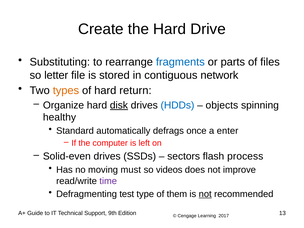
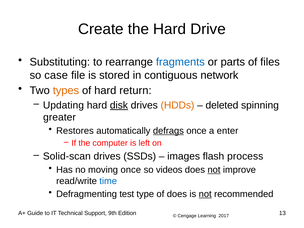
letter: letter -> case
Organize: Organize -> Updating
HDDs colour: blue -> orange
objects: objects -> deleted
healthy: healthy -> greater
Standard: Standard -> Restores
defrags underline: none -> present
Solid-even: Solid-even -> Solid-scan
sectors: sectors -> images
moving must: must -> once
not at (214, 170) underline: none -> present
time colour: purple -> blue
of them: them -> does
